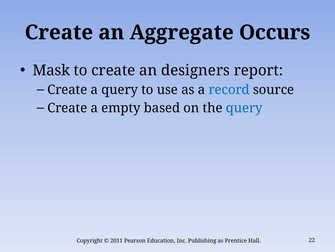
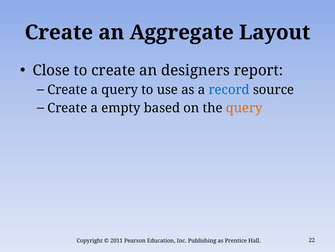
Occurs: Occurs -> Layout
Mask: Mask -> Close
query at (244, 108) colour: blue -> orange
